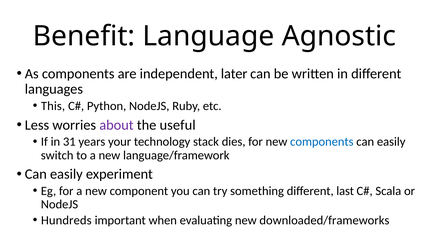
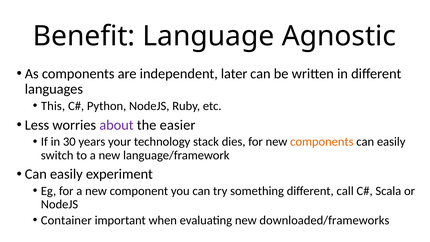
useful: useful -> easier
31: 31 -> 30
components at (322, 142) colour: blue -> orange
last: last -> call
Hundreds: Hundreds -> Container
